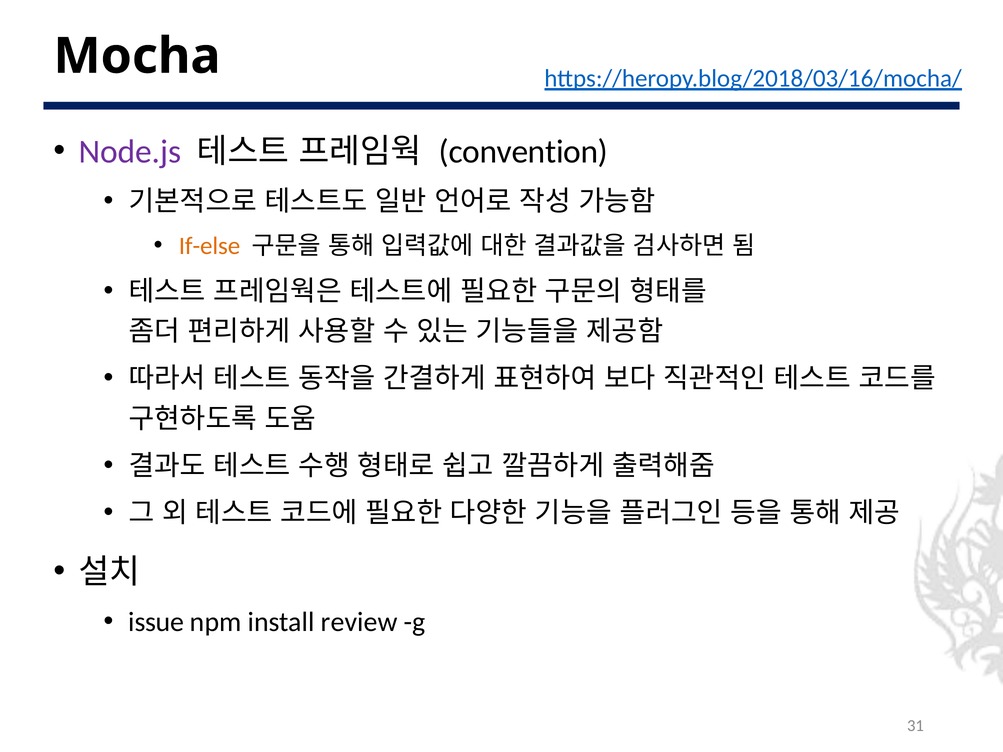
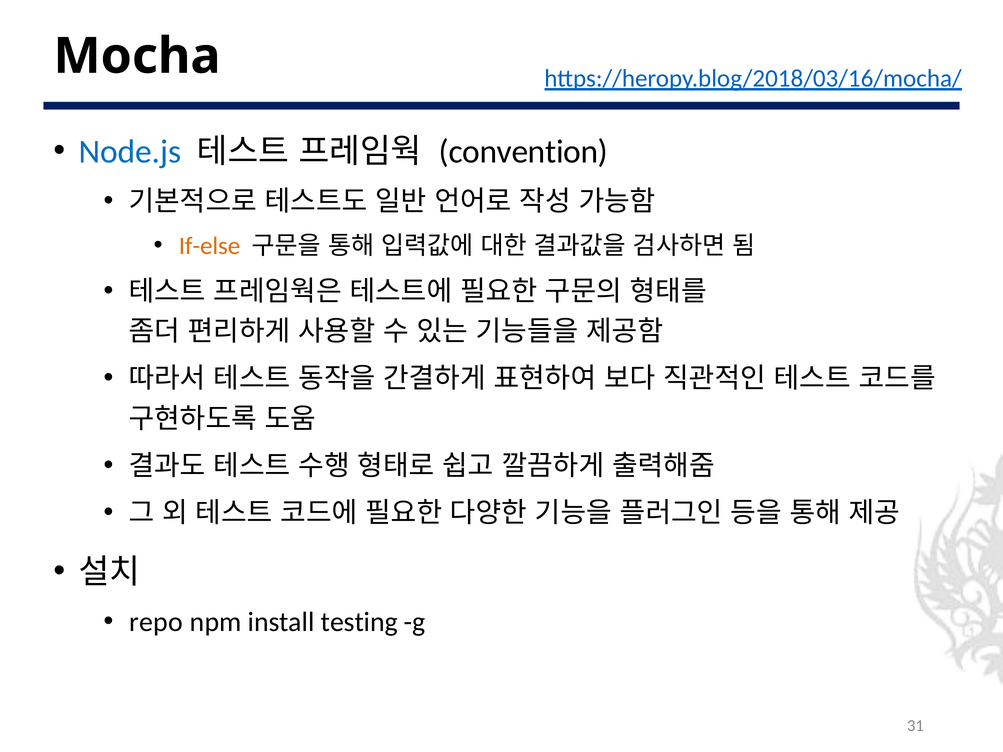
Node.js colour: purple -> blue
issue: issue -> repo
review: review -> testing
